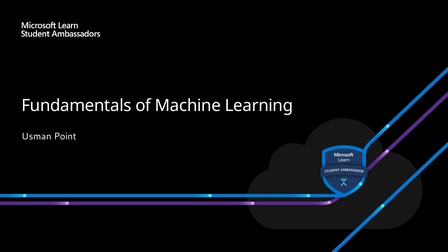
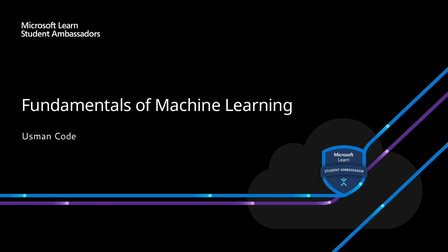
Point: Point -> Code
